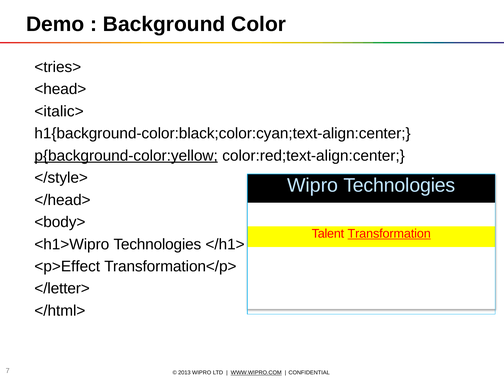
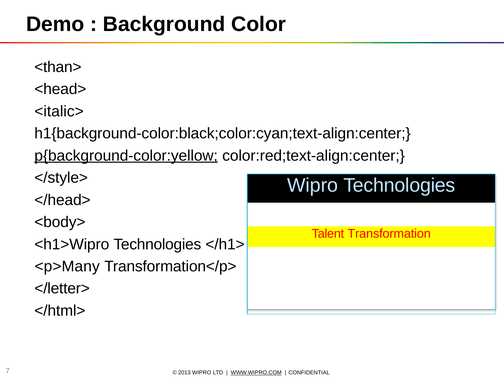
<tries>: <tries> -> <than>
Transformation underline: present -> none
<p>Effect: <p>Effect -> <p>Many
